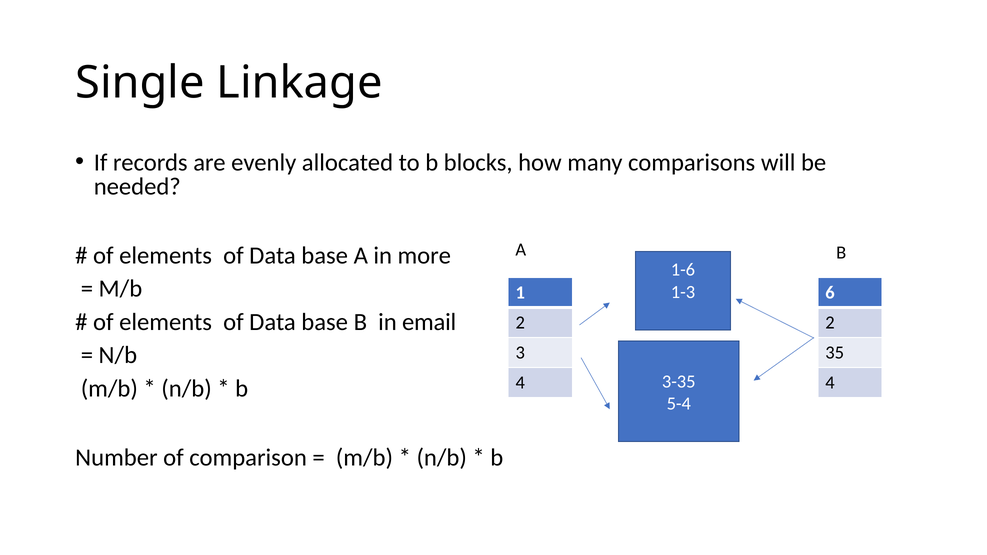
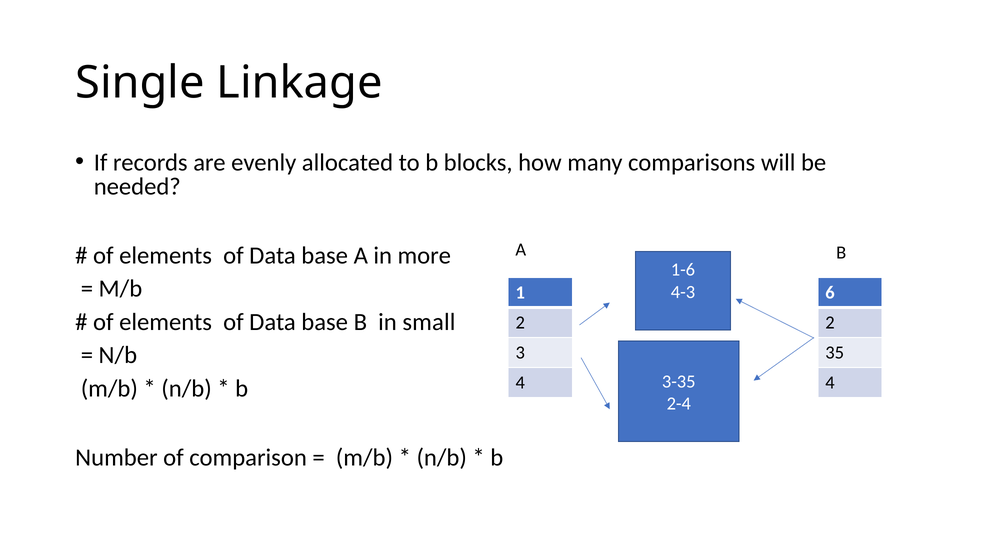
1-3: 1-3 -> 4-3
email: email -> small
5-4: 5-4 -> 2-4
